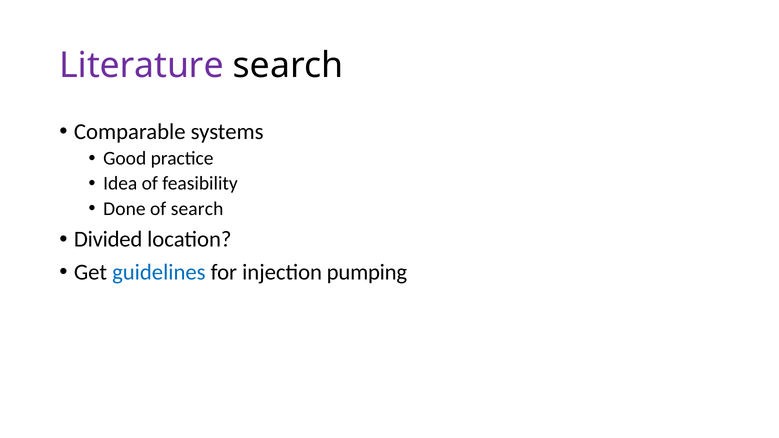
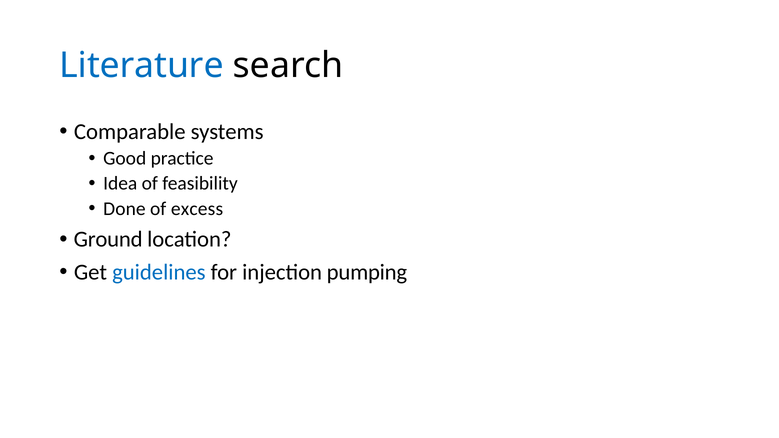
Literature colour: purple -> blue
of search: search -> excess
Divided: Divided -> Ground
